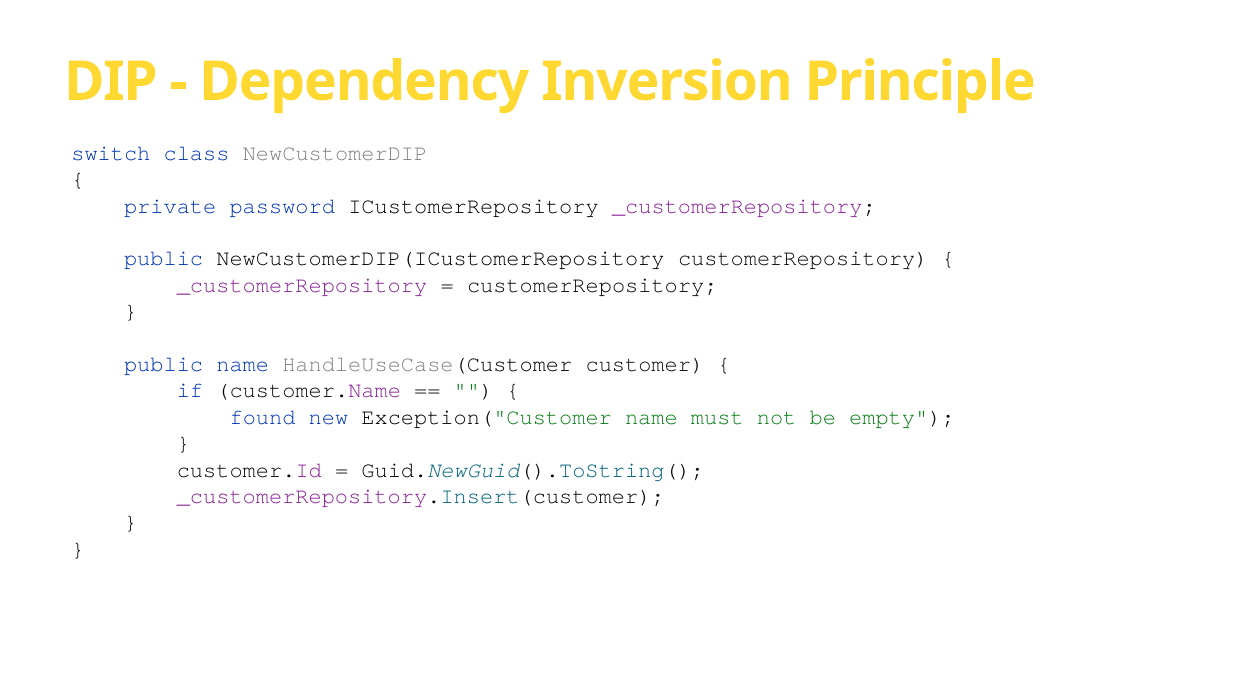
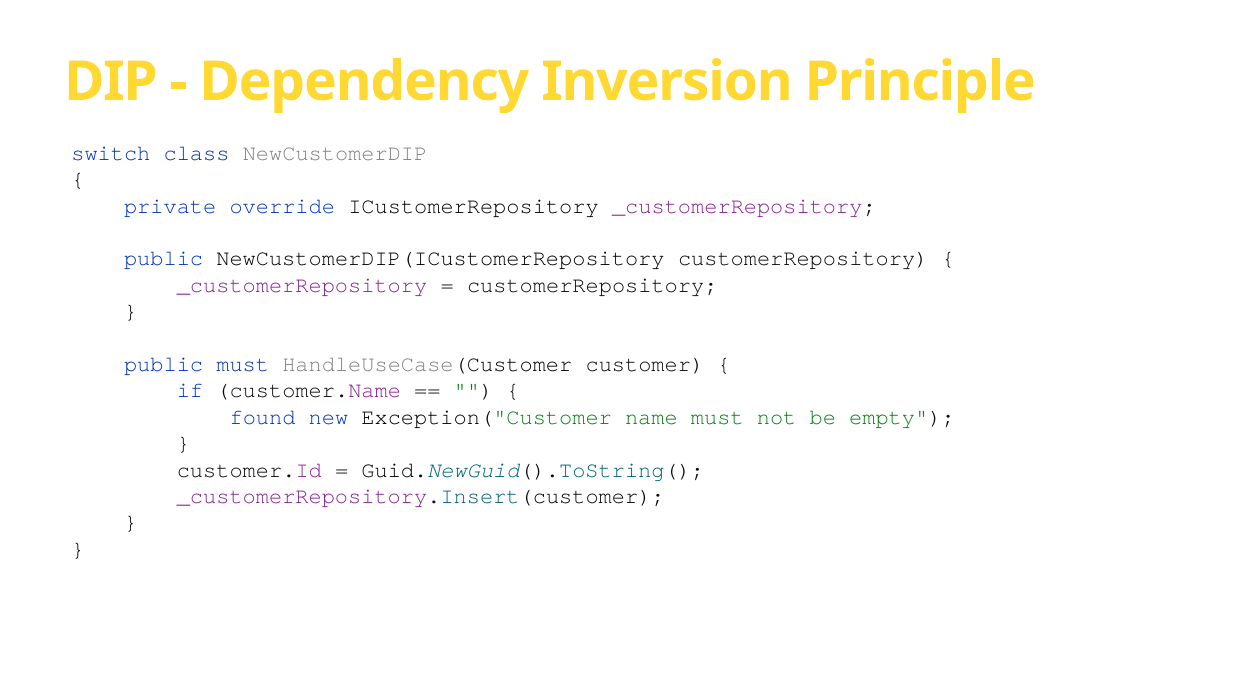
password: password -> override
public name: name -> must
